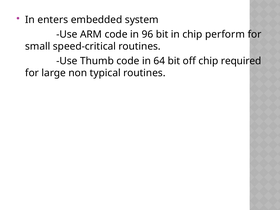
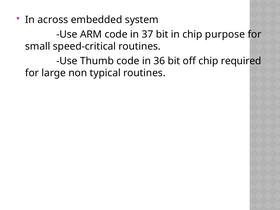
enters: enters -> across
96: 96 -> 37
perform: perform -> purpose
64: 64 -> 36
